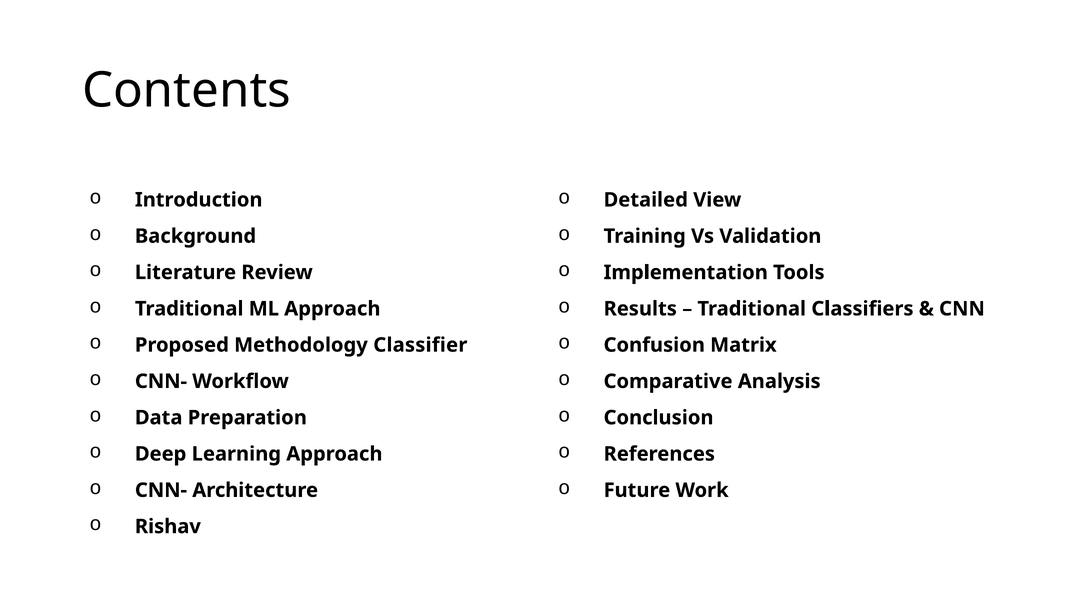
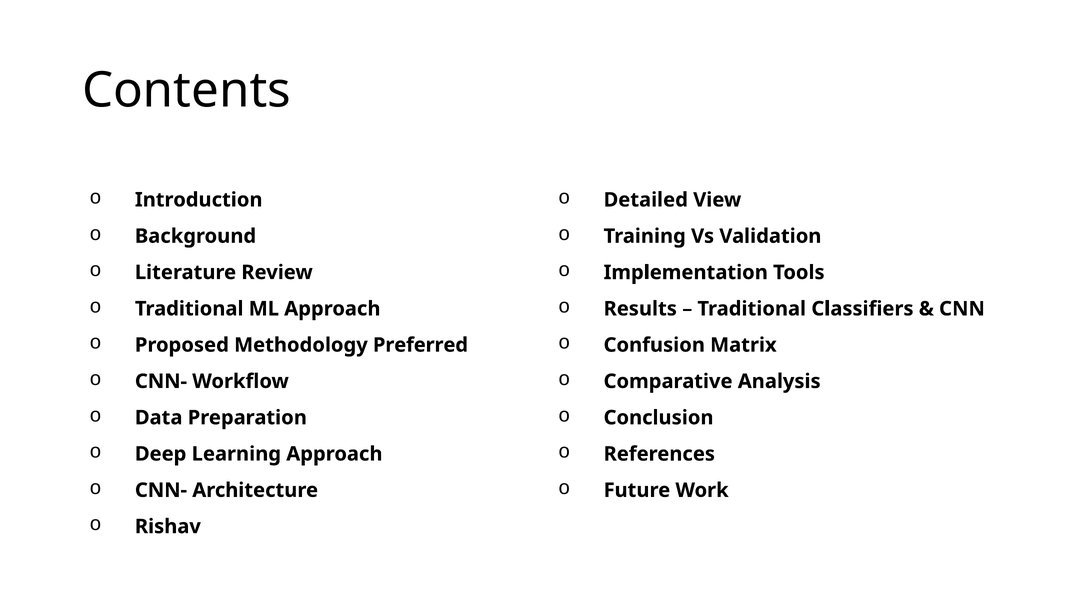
Classifier: Classifier -> Preferred
